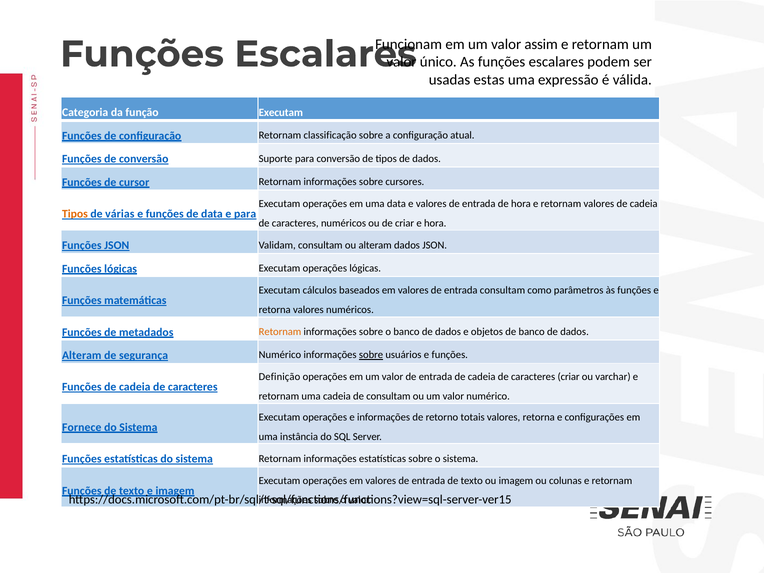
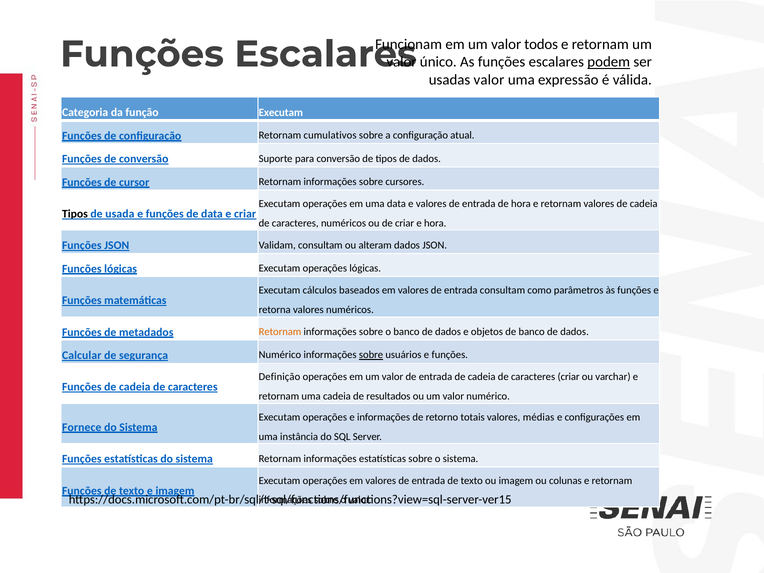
assim: assim -> todos
podem underline: none -> present
usadas estas: estas -> valor
classificação: classificação -> cumulativos
Tipos at (75, 214) colour: orange -> black
várias: várias -> usada
e para: para -> criar
Alteram at (82, 355): Alteram -> Calcular
de consultam: consultam -> resultados
valores retorna: retorna -> médias
